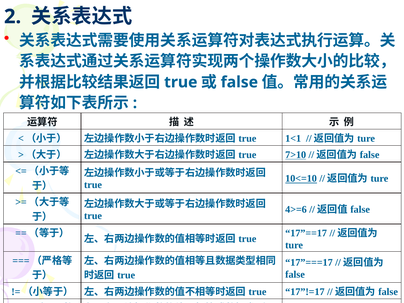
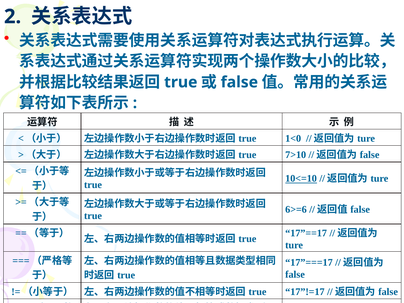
1<1: 1<1 -> 1<0
7>10 underline: present -> none
4>=6: 4>=6 -> 6>=6
